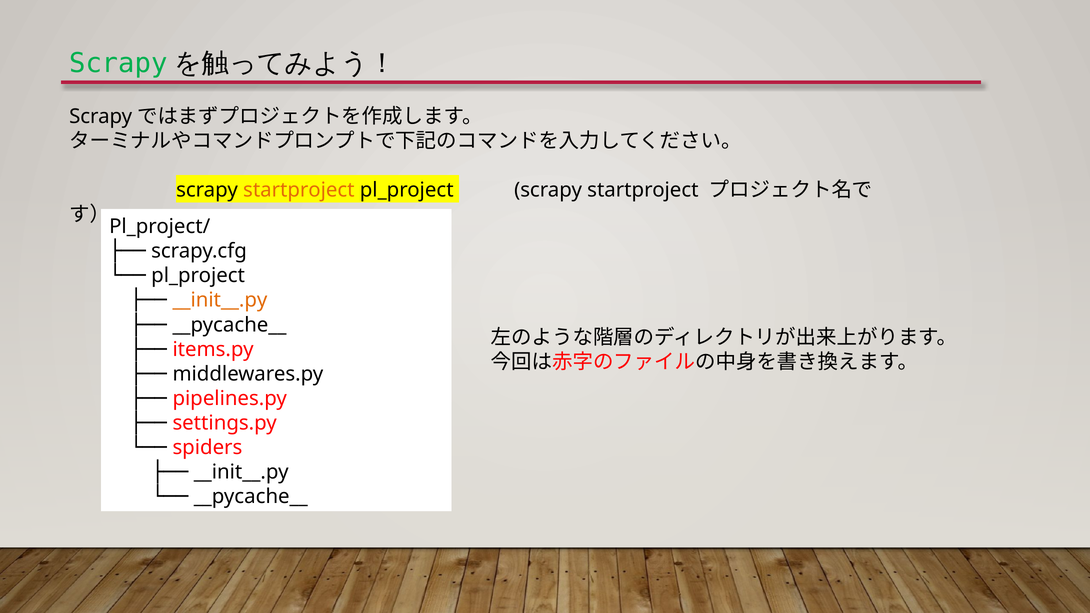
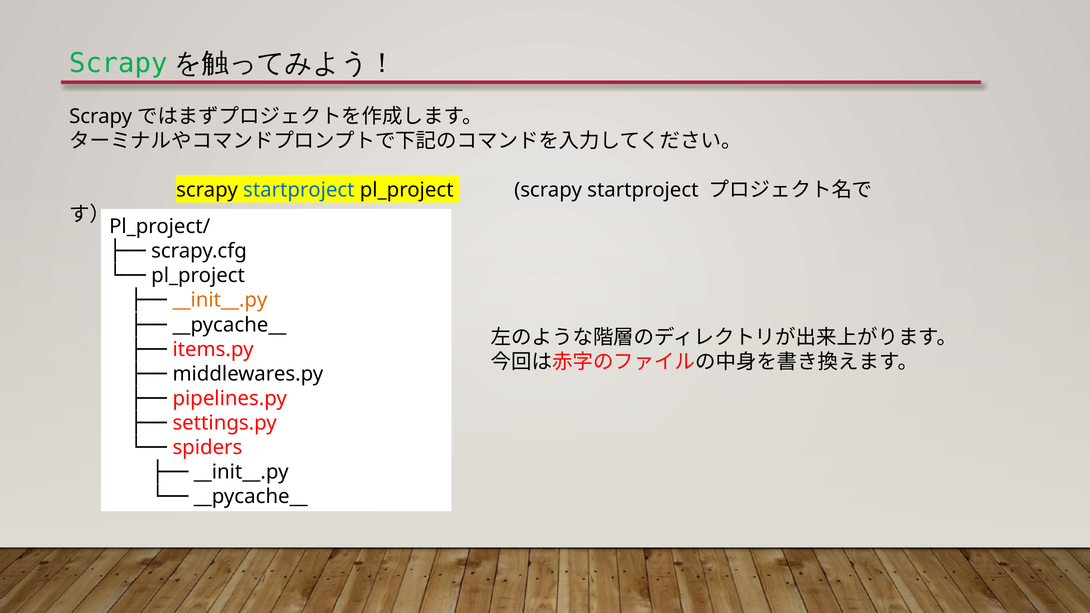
startproject at (299, 190) colour: orange -> blue
